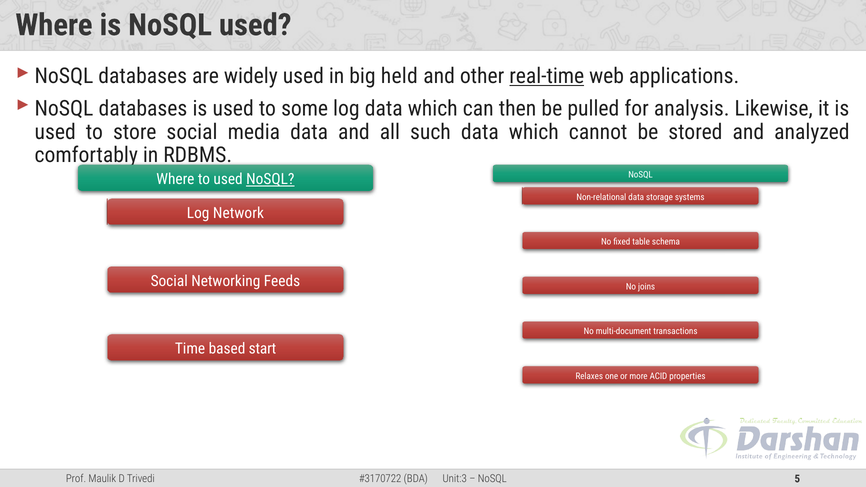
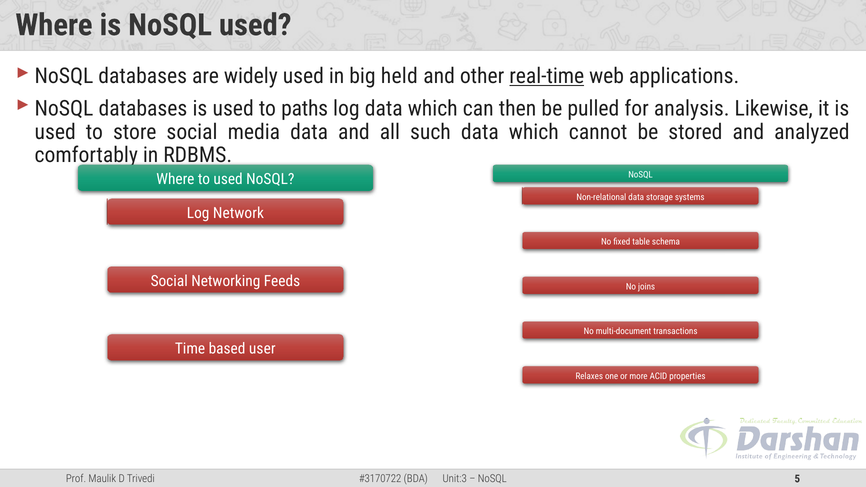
some: some -> paths
NoSQL at (270, 179) underline: present -> none
start: start -> user
